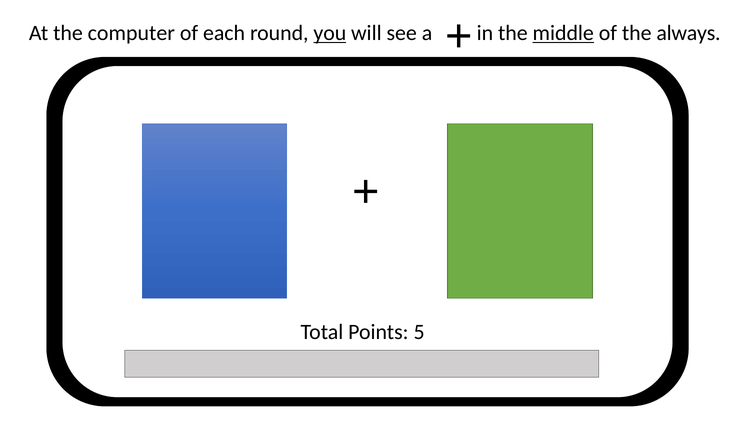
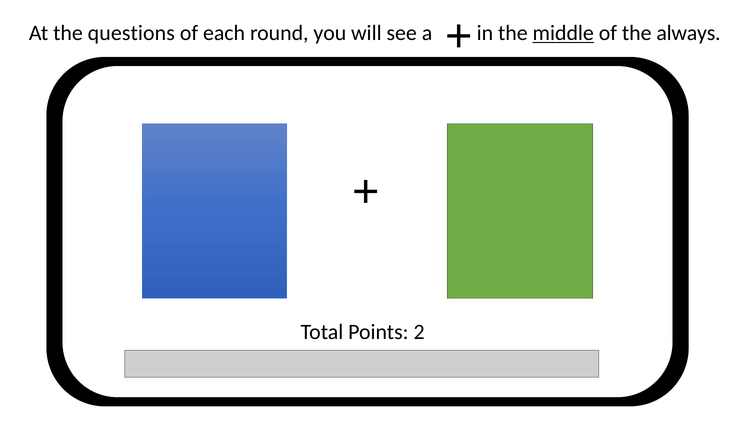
computer: computer -> questions
you underline: present -> none
5: 5 -> 2
